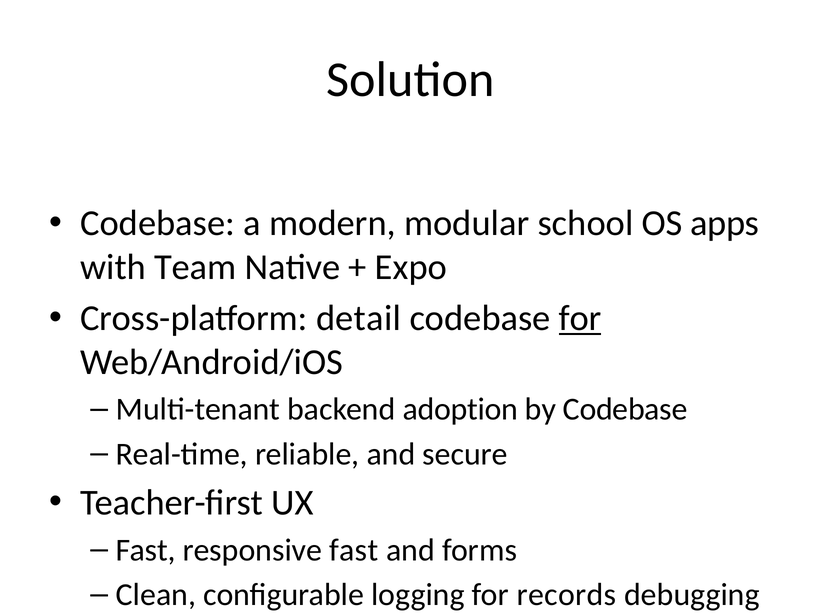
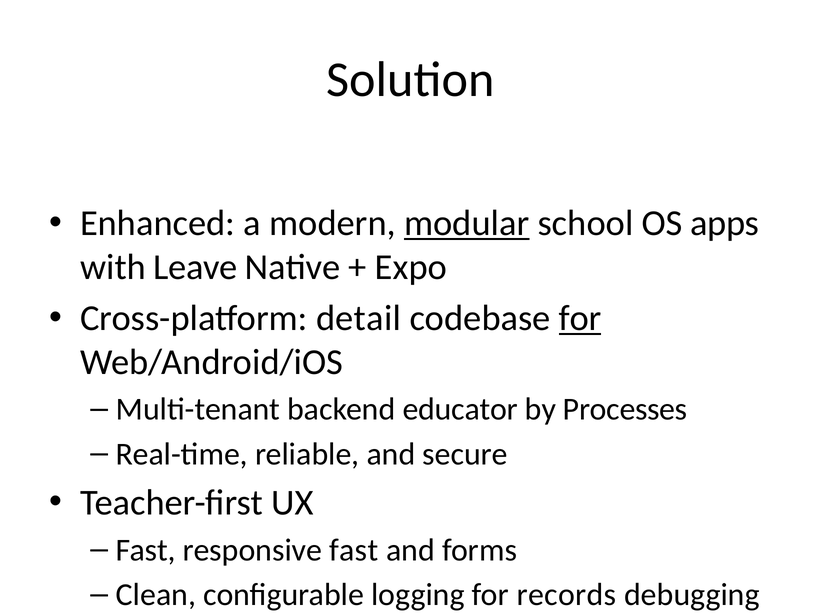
Codebase at (158, 223): Codebase -> Enhanced
modular underline: none -> present
Team: Team -> Leave
adoption: adoption -> educator
by Codebase: Codebase -> Processes
